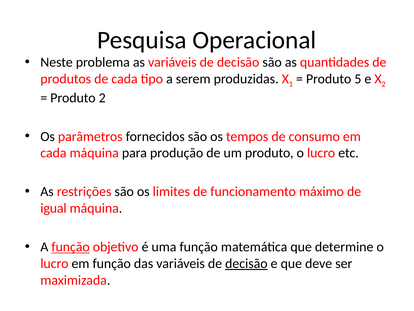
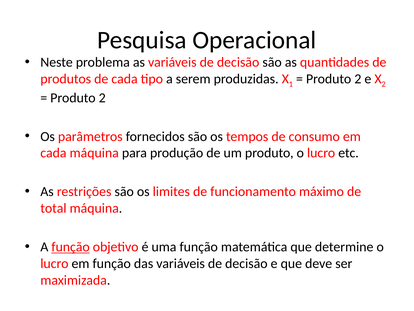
5 at (358, 79): 5 -> 2
igual: igual -> total
decisão at (246, 263) underline: present -> none
